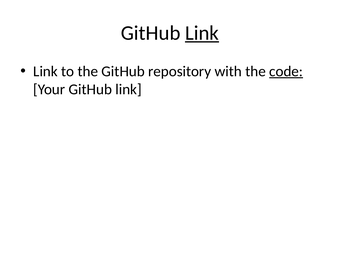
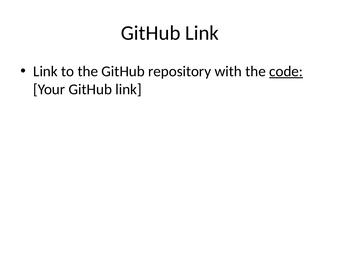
Link at (202, 33) underline: present -> none
